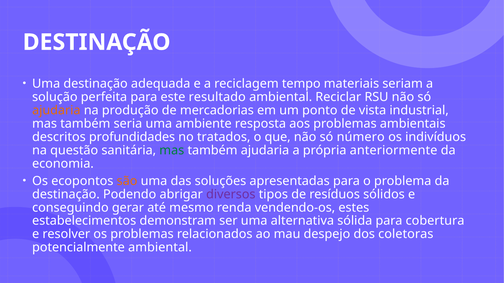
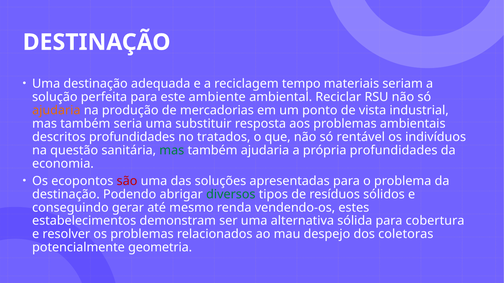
resultado: resultado -> ambiente
ambiente: ambiente -> substituir
número: número -> rentável
própria anteriormente: anteriormente -> profundidades
são colour: orange -> red
diversos colour: purple -> green
potencialmente ambiental: ambiental -> geometria
